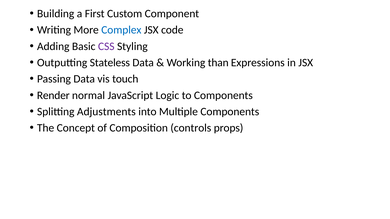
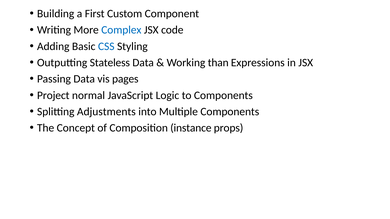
CSS colour: purple -> blue
touch: touch -> pages
Render: Render -> Project
controls: controls -> instance
